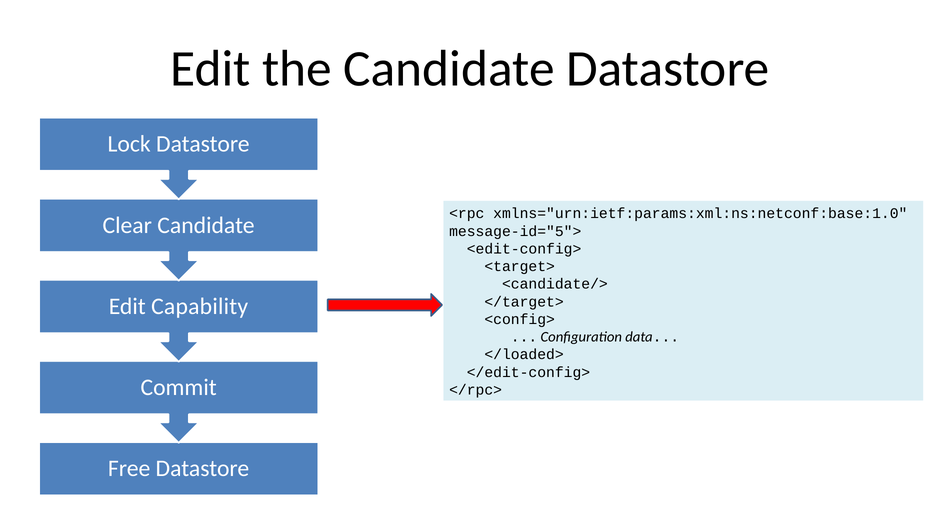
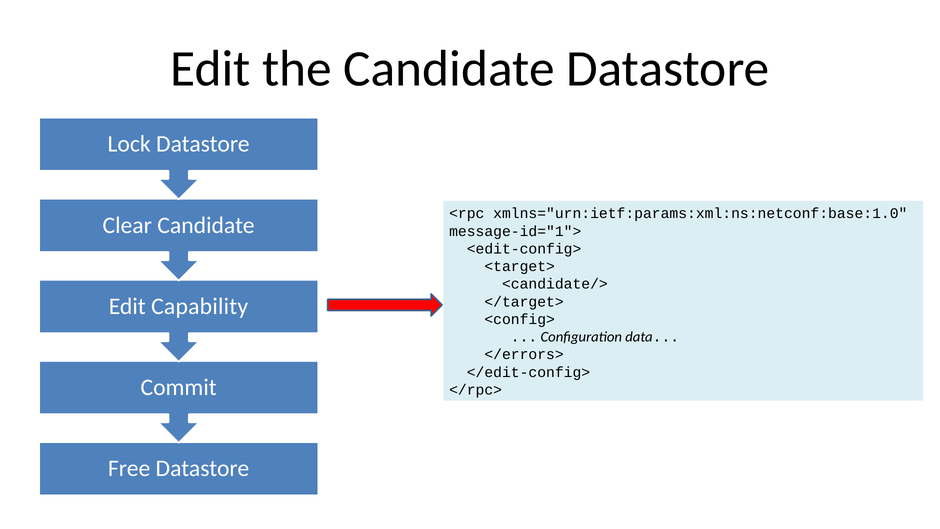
message-id="5">: message-id="5"> -> message-id="1">
</loaded>: </loaded> -> </errors>
